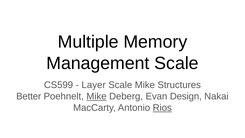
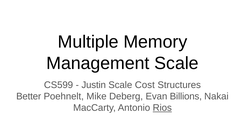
Layer: Layer -> Justin
Scale Mike: Mike -> Cost
Mike at (96, 96) underline: present -> none
Design: Design -> Billions
